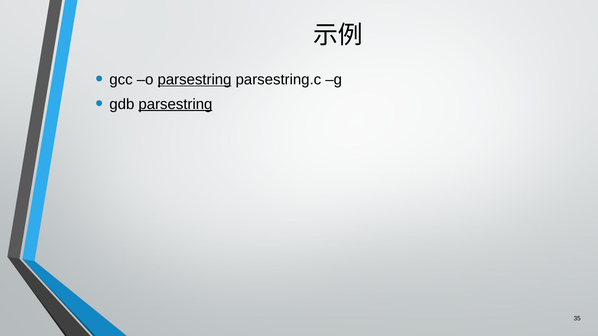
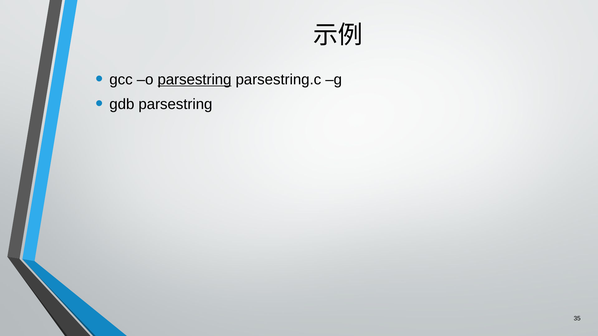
parsestring at (175, 104) underline: present -> none
